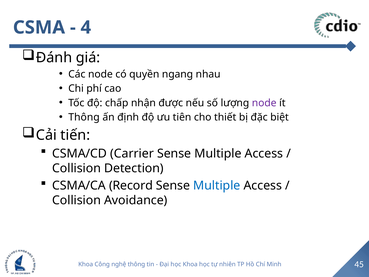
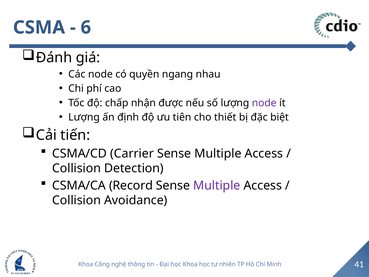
4: 4 -> 6
Thông at (84, 117): Thông -> Lượng
Multiple at (217, 185) colour: blue -> purple
45: 45 -> 41
